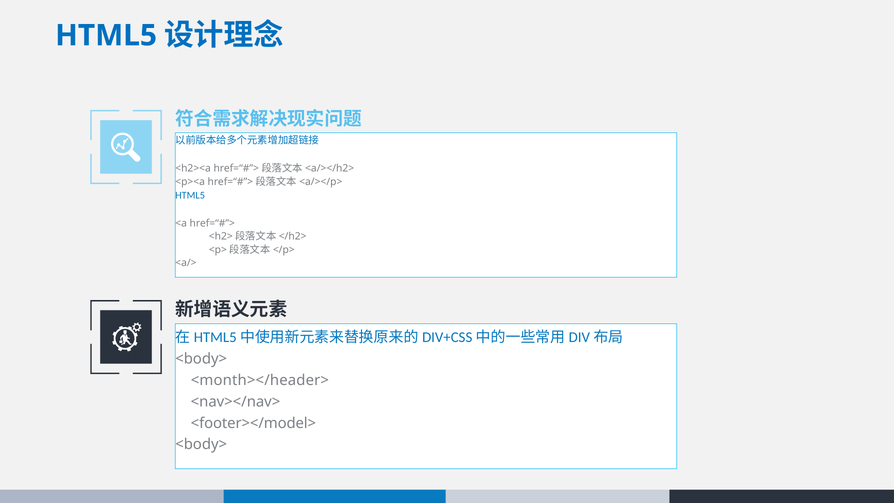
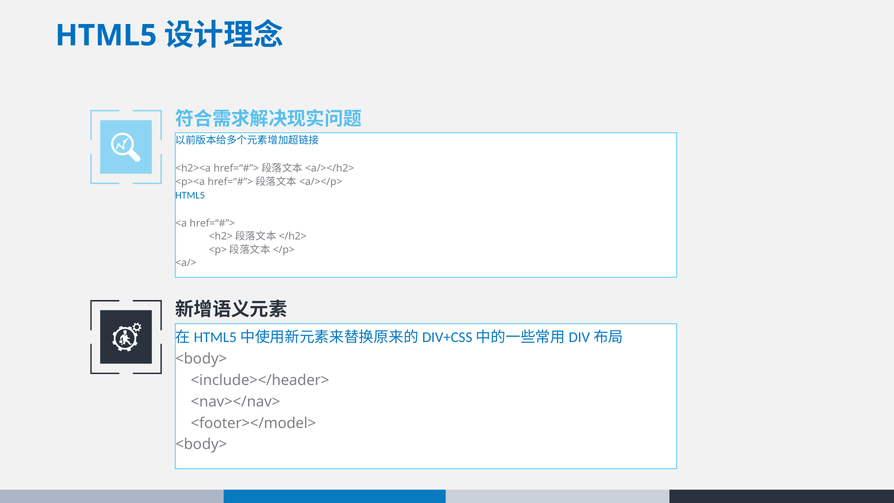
<month></header>: <month></header> -> <include></header>
